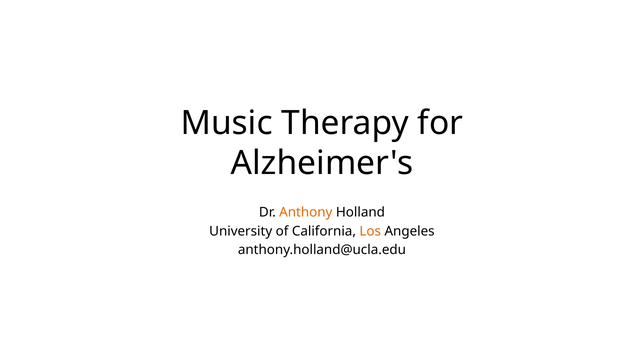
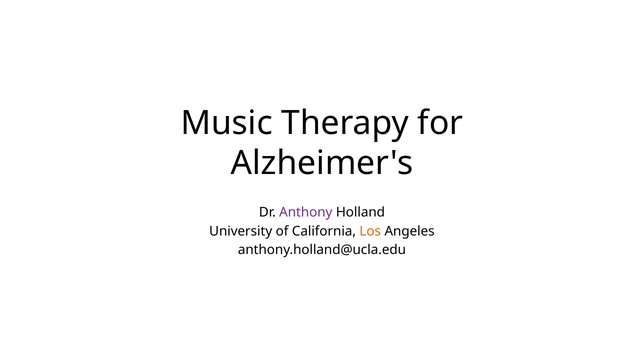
Anthony colour: orange -> purple
